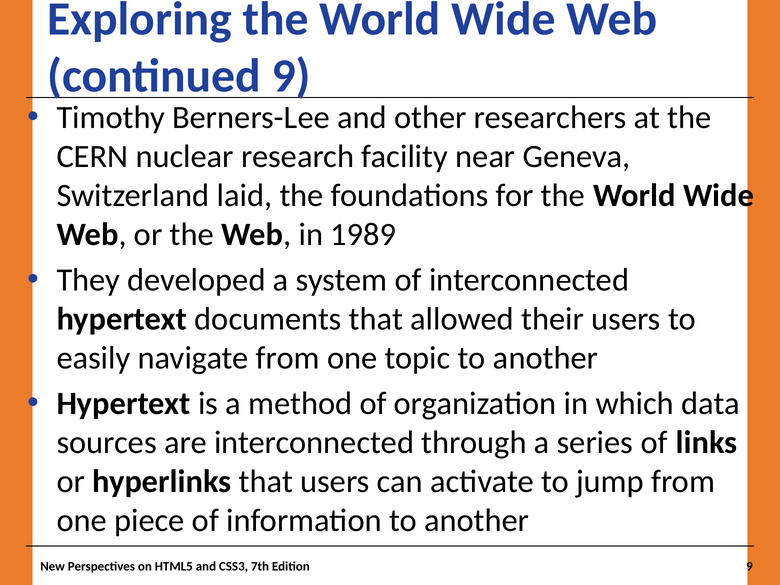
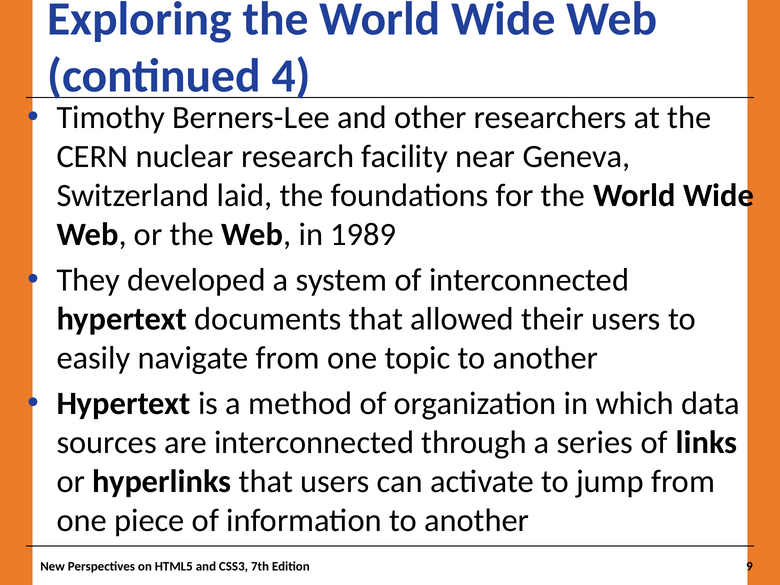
continued 9: 9 -> 4
